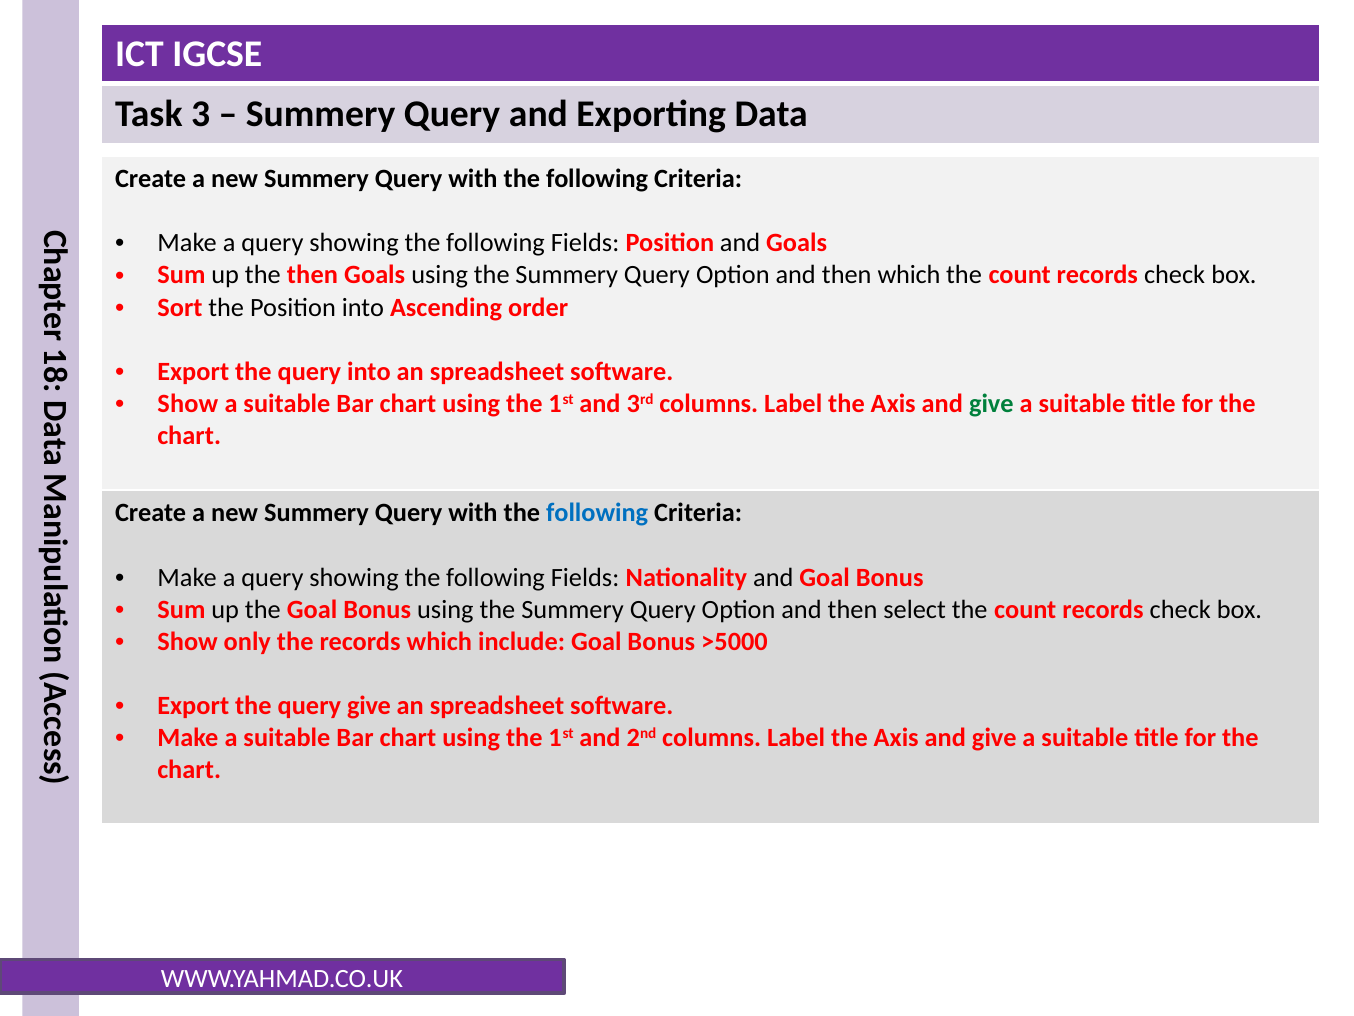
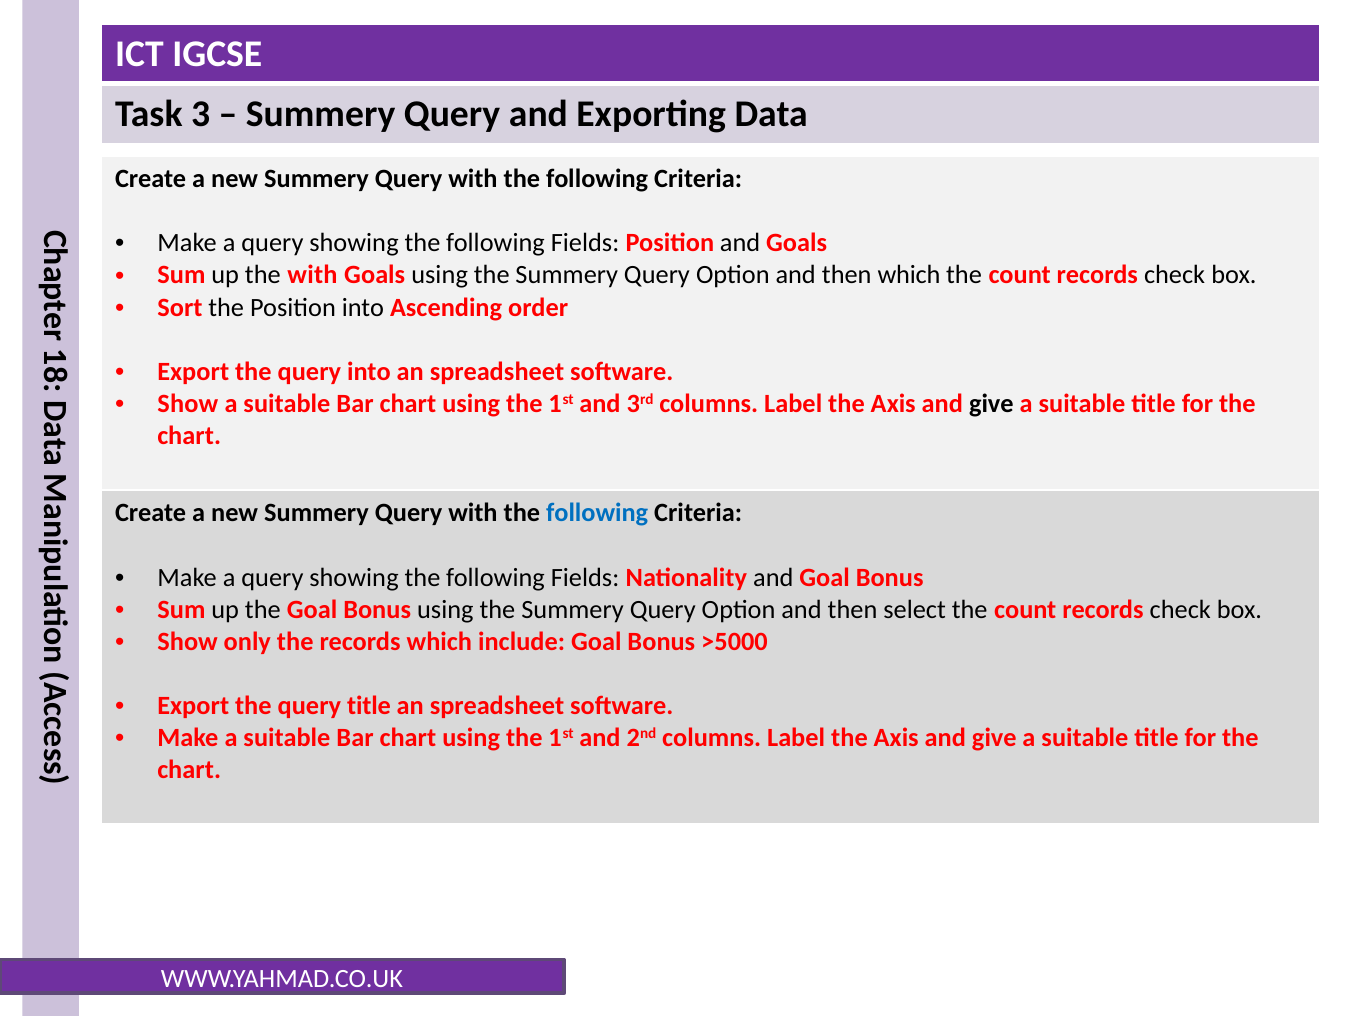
the then: then -> with
give at (991, 403) colour: green -> black
query give: give -> title
